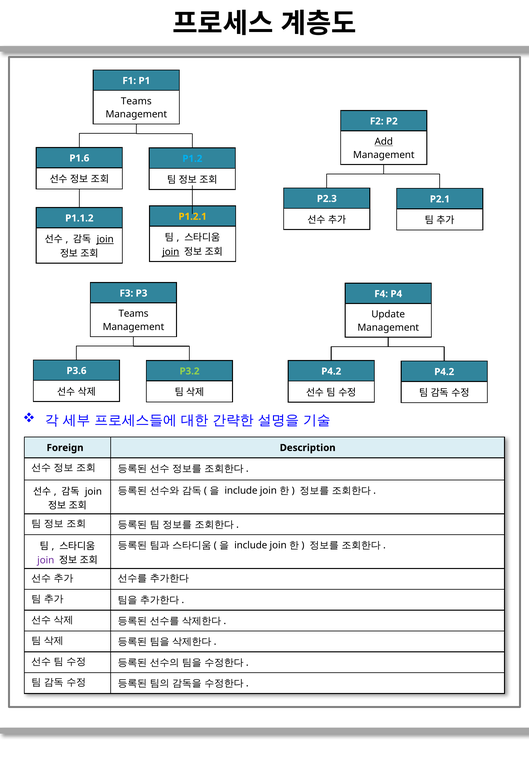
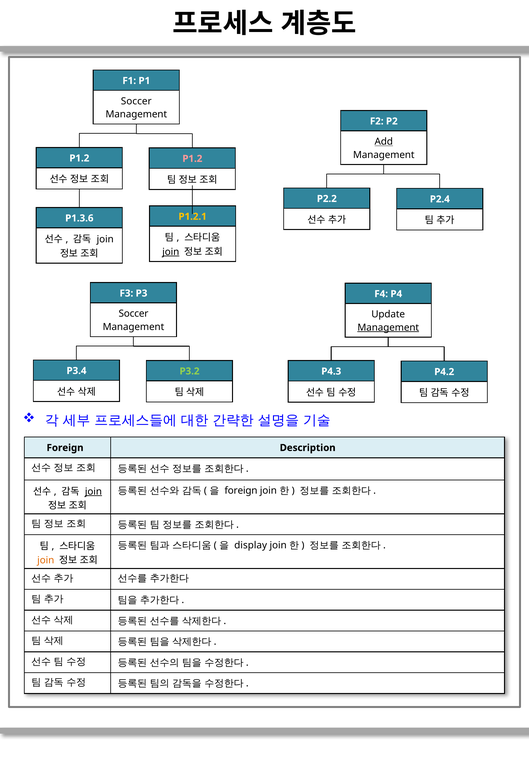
Teams at (136, 101): Teams -> Soccer
P1.6 at (79, 158): P1.6 -> P1.2
P1.2 at (192, 159) colour: light blue -> pink
P2.3: P2.3 -> P2.2
P2.1: P2.1 -> P2.4
P1.1.2: P1.1.2 -> P1.3.6
join at (105, 239) underline: present -> none
Teams at (133, 314): Teams -> Soccer
Management at (388, 328) underline: none -> present
P3.6: P3.6 -> P3.4
P4.2 at (331, 371): P4.2 -> P4.3
include at (241, 491): include -> foreign
join at (93, 492) underline: none -> present
include at (251, 545): include -> display
join at (46, 560) colour: purple -> orange
